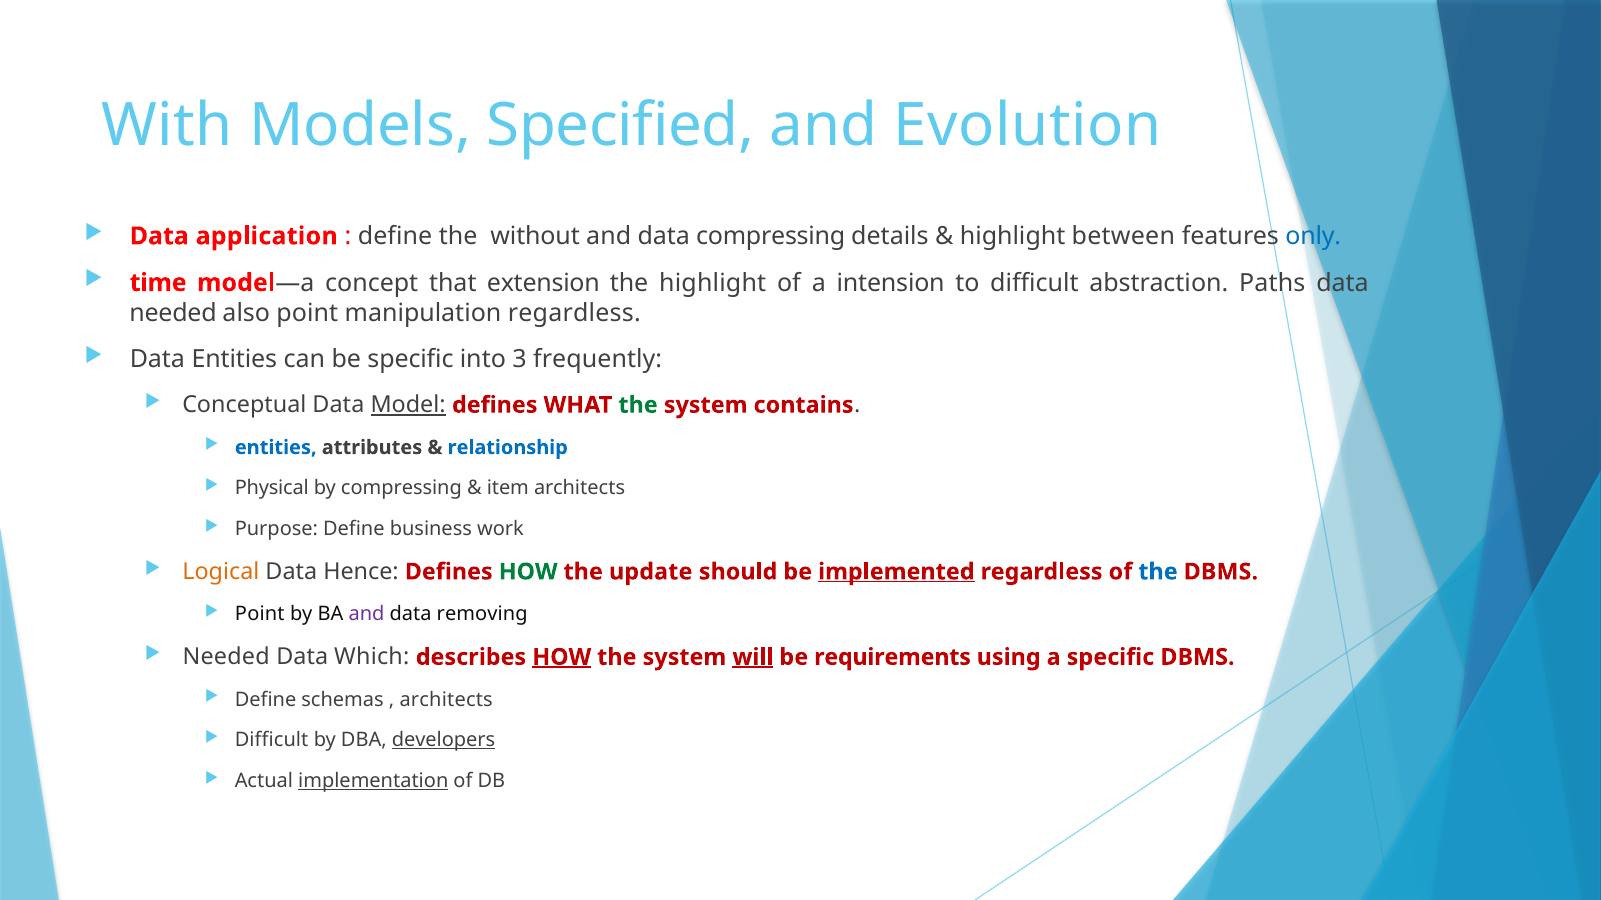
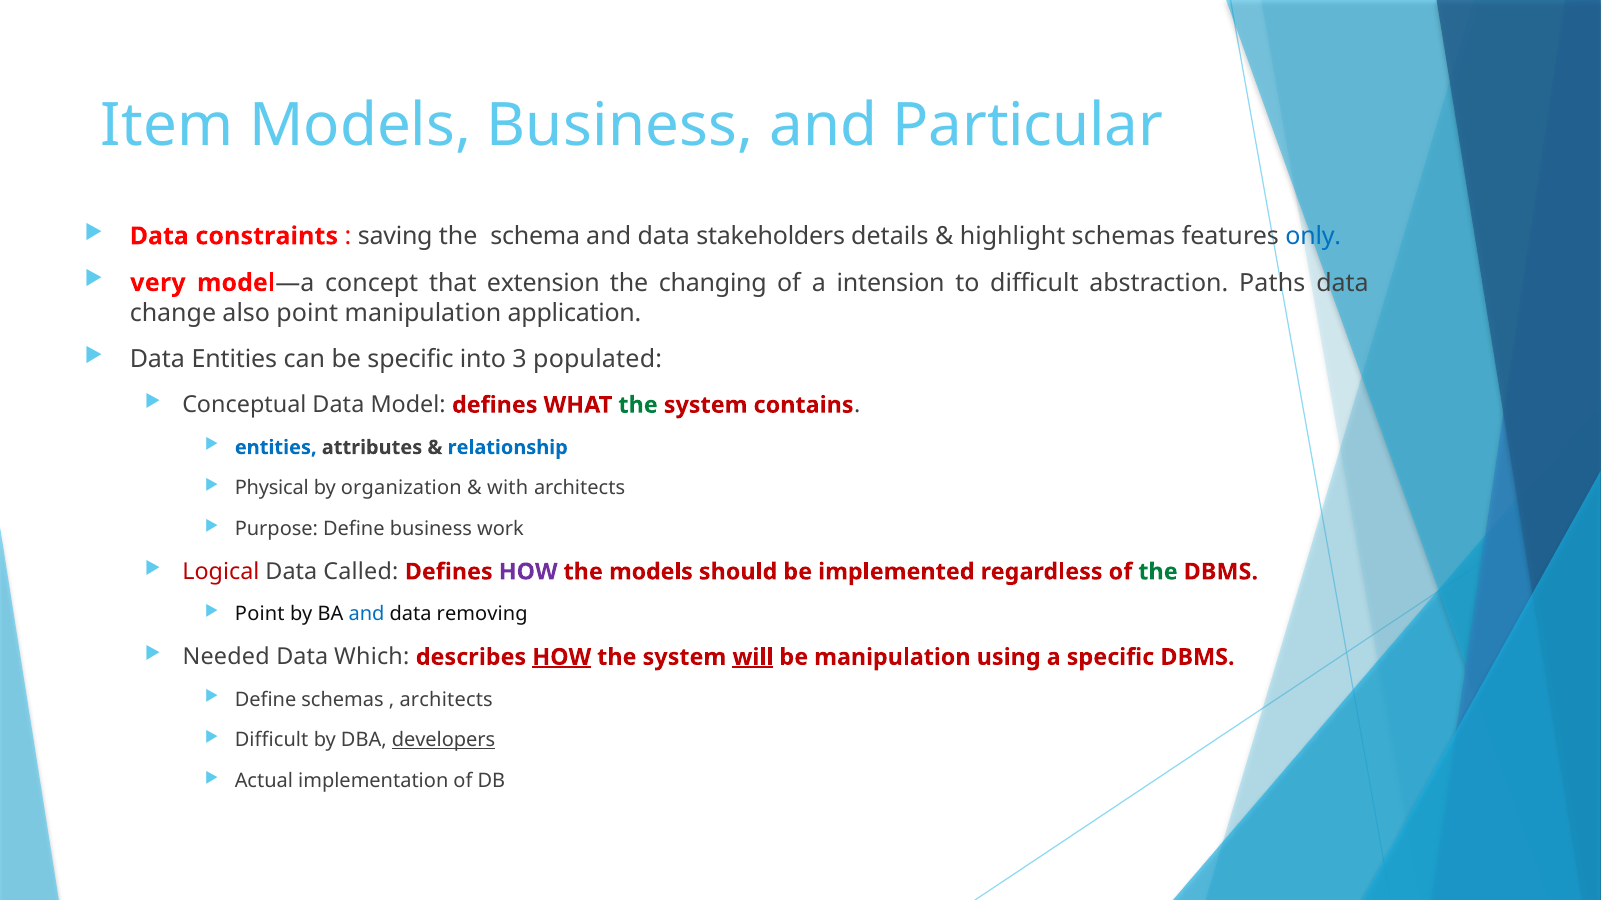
With: With -> Item
Models Specified: Specified -> Business
Evolution: Evolution -> Particular
application: application -> constraints
define at (395, 236): define -> saving
without: without -> schema
data compressing: compressing -> stakeholders
highlight between: between -> schemas
time: time -> very
the highlight: highlight -> changing
needed at (173, 313): needed -> change
manipulation regardless: regardless -> application
frequently: frequently -> populated
Model underline: present -> none
by compressing: compressing -> organization
item: item -> with
Logical colour: orange -> red
Hence: Hence -> Called
HOW at (528, 572) colour: green -> purple
the update: update -> models
implemented underline: present -> none
the at (1158, 572) colour: blue -> green
and at (367, 615) colour: purple -> blue
be requirements: requirements -> manipulation
implementation underline: present -> none
